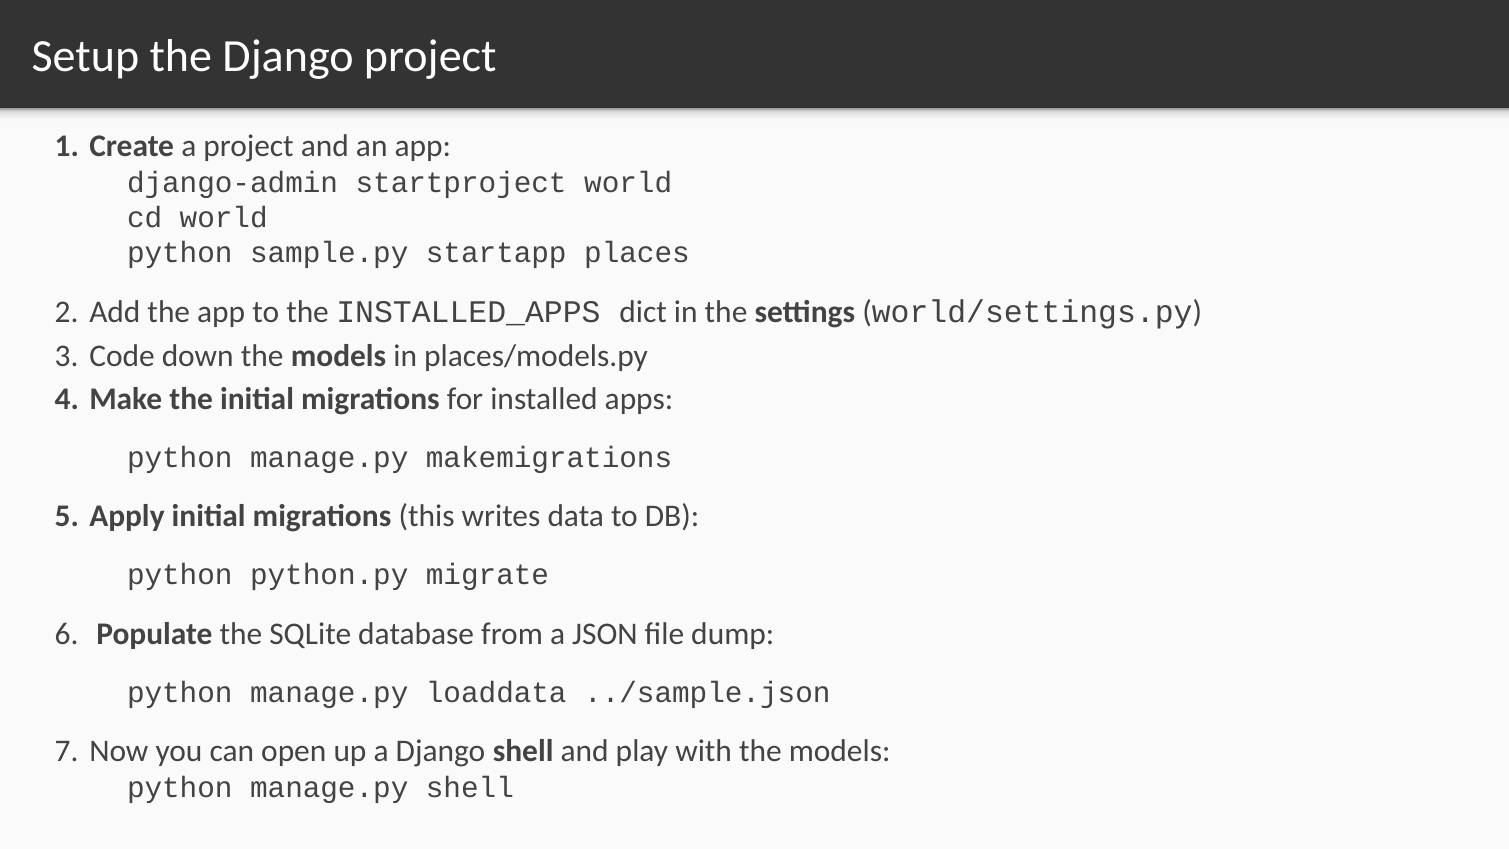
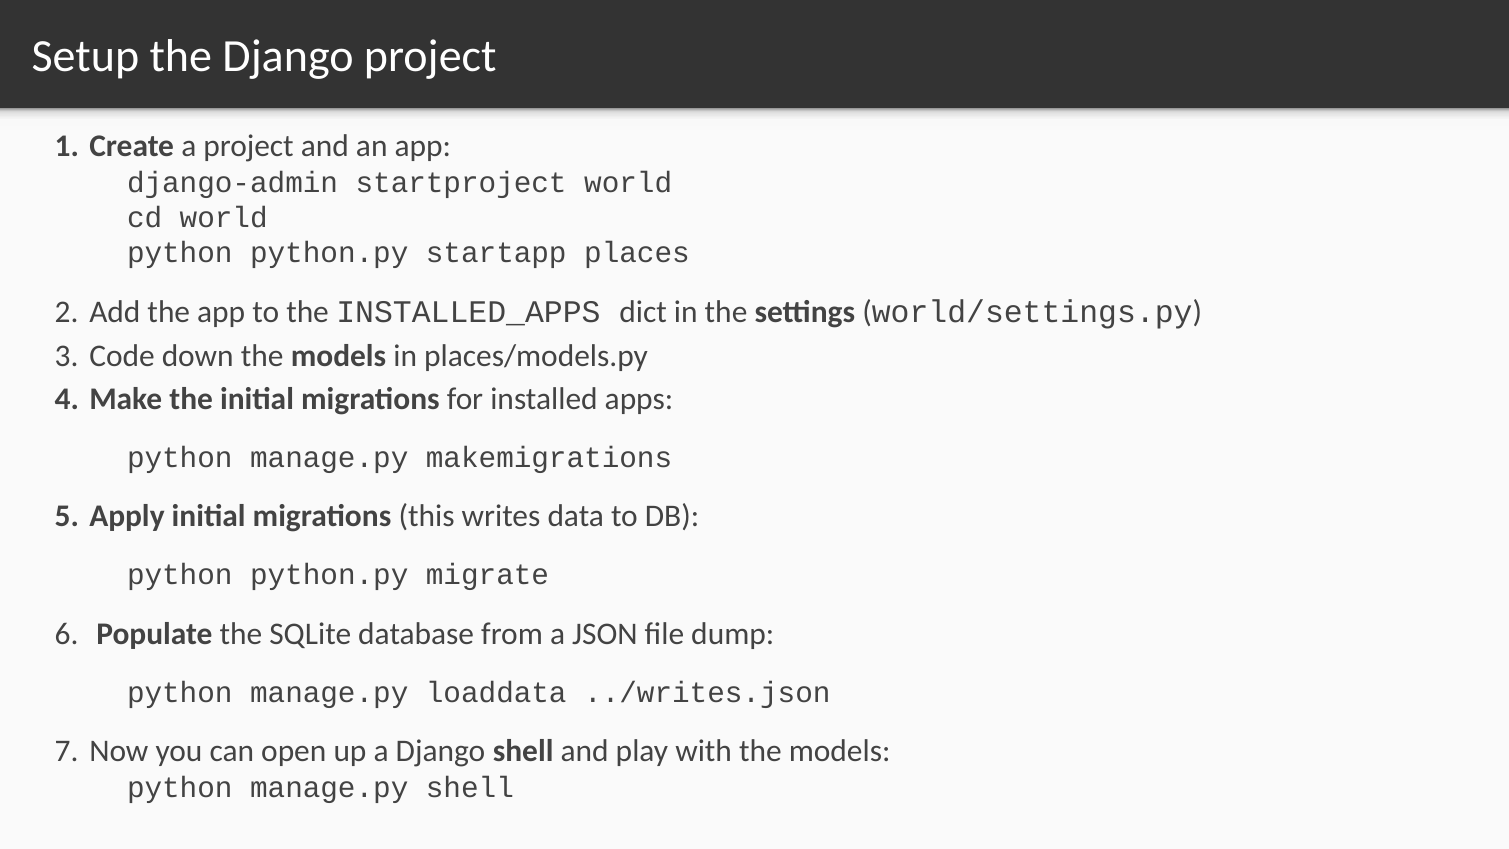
sample.py at (329, 253): sample.py -> python.py
../sample.json: ../sample.json -> ../writes.json
